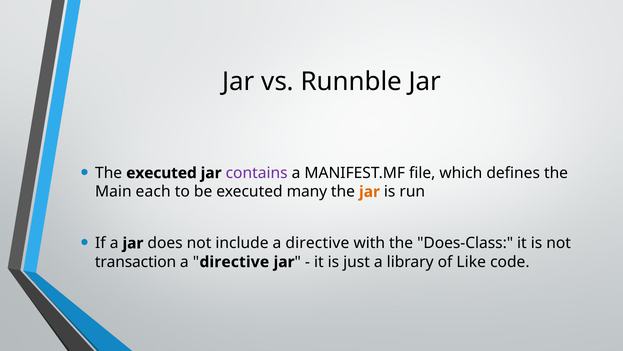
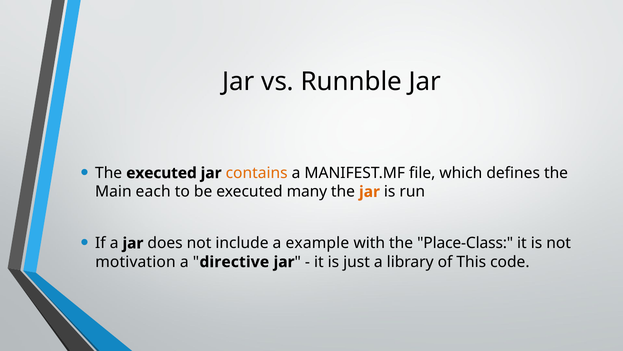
contains colour: purple -> orange
a directive: directive -> example
Does-Class: Does-Class -> Place-Class
transaction: transaction -> motivation
Like: Like -> This
